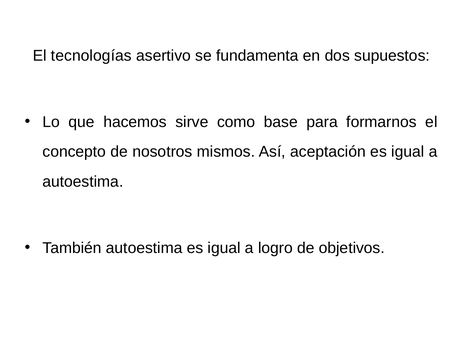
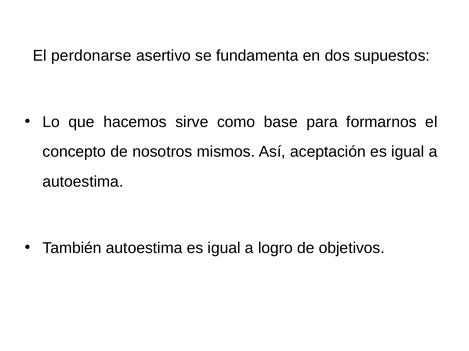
tecnologías: tecnologías -> perdonarse
